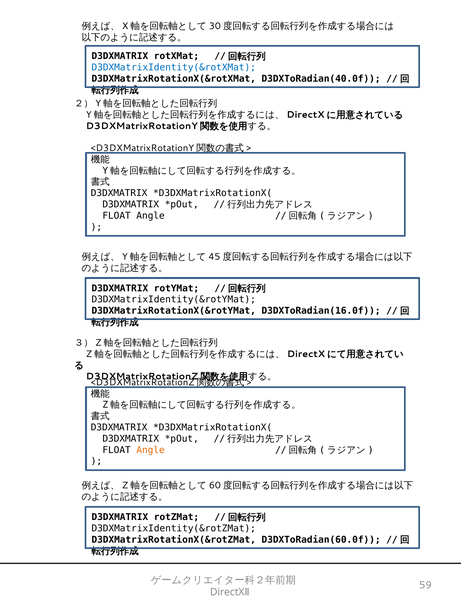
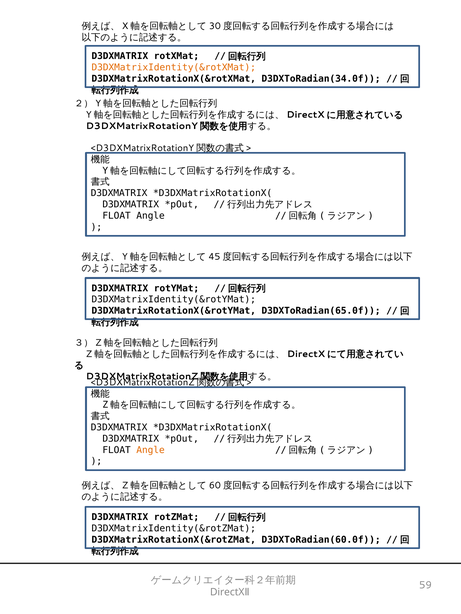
D3DXMatrixIdentity(&rotXMat colour: blue -> orange
D3DXToRadian(40.0f: D3DXToRadian(40.0f -> D3DXToRadian(34.0f
D3DXToRadian(16.0f: D3DXToRadian(16.0f -> D3DXToRadian(65.0f
